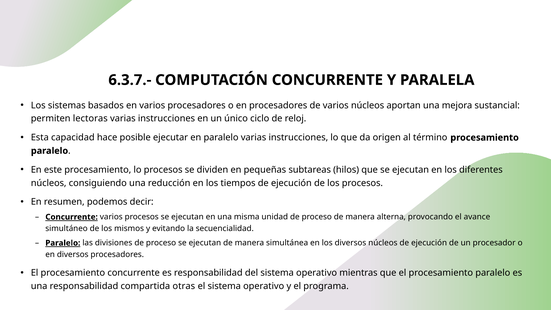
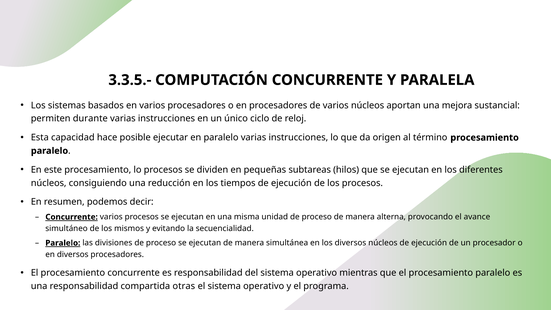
6.3.7.-: 6.3.7.- -> 3.3.5.-
lectoras: lectoras -> durante
